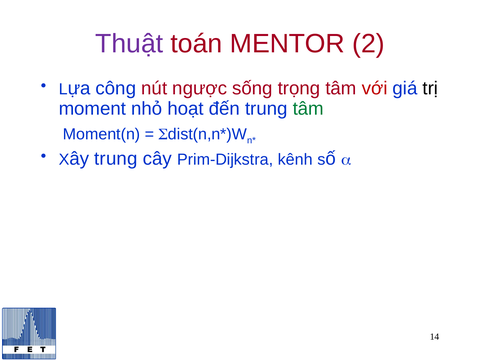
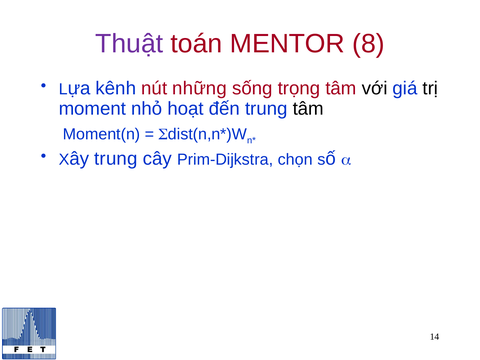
2: 2 -> 8
công: công -> kênh
ngược: ngược -> những
với colour: red -> black
tâm at (308, 109) colour: green -> black
kênh: kênh -> chọn
